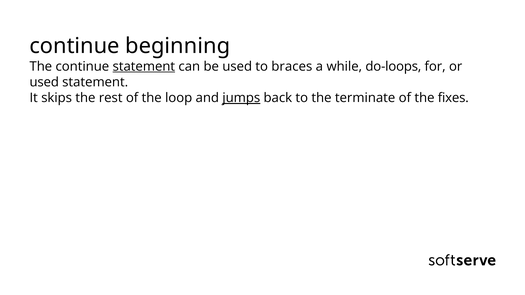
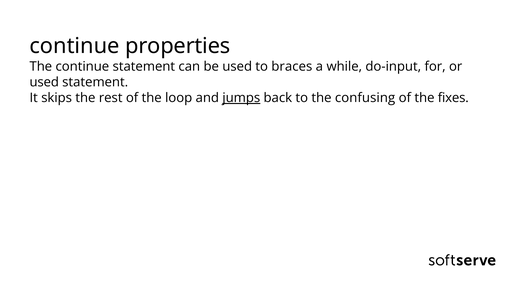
beginning: beginning -> properties
statement at (144, 67) underline: present -> none
do-loops: do-loops -> do-input
terminate: terminate -> confusing
